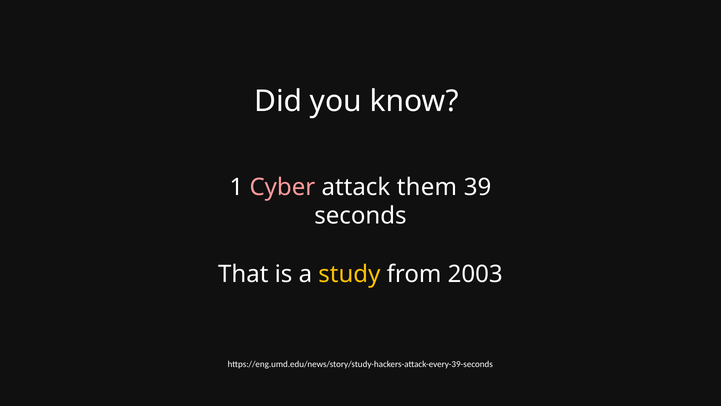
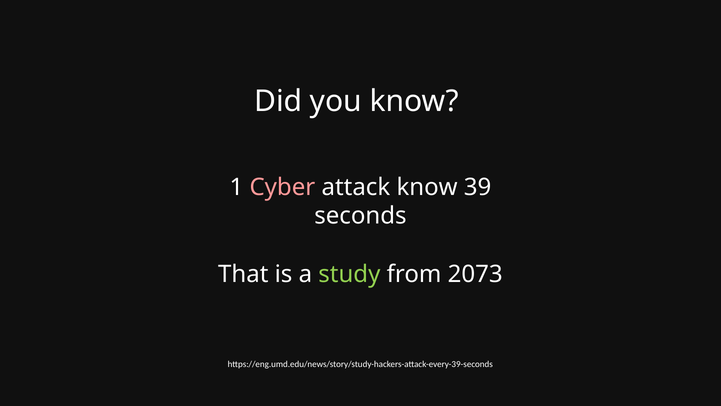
attack them: them -> know
study colour: yellow -> light green
2003: 2003 -> 2073
